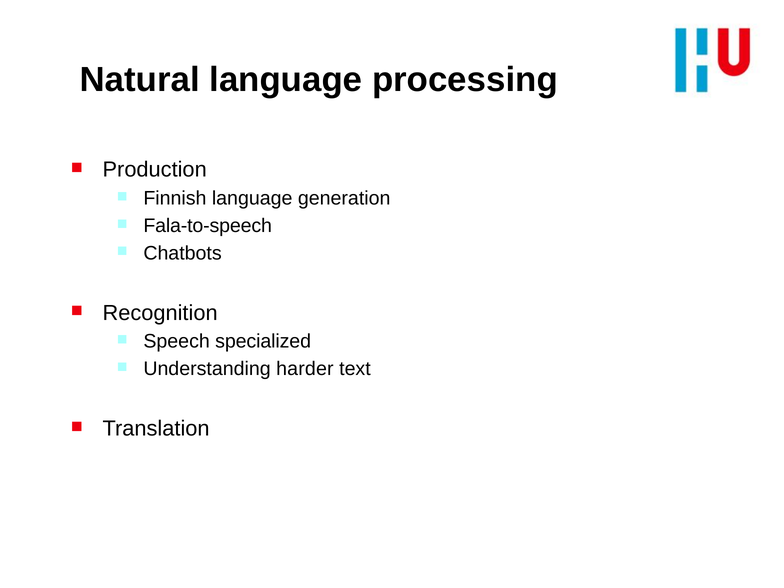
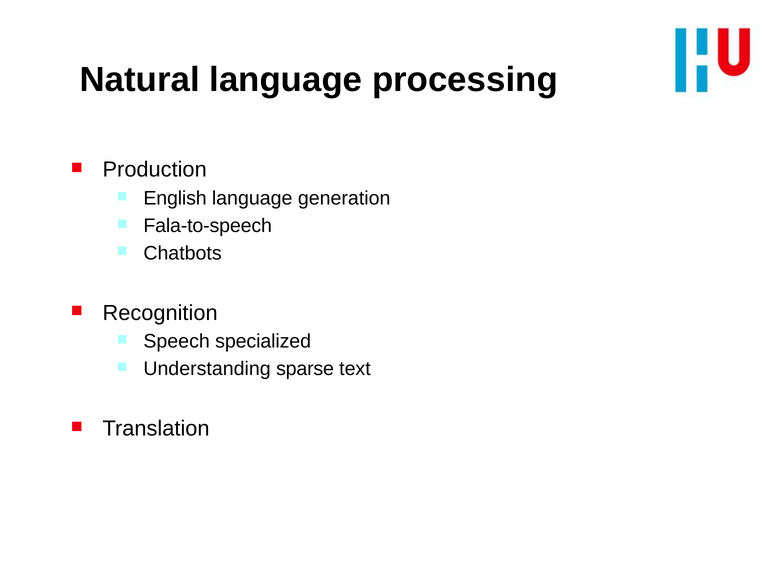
Finnish: Finnish -> English
harder: harder -> sparse
